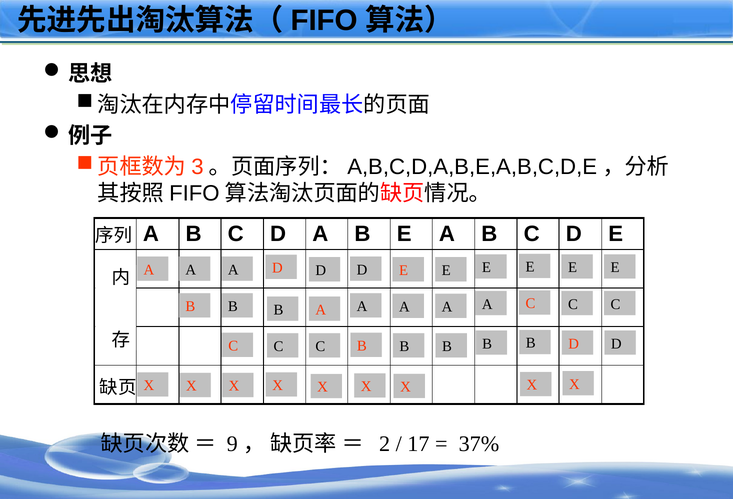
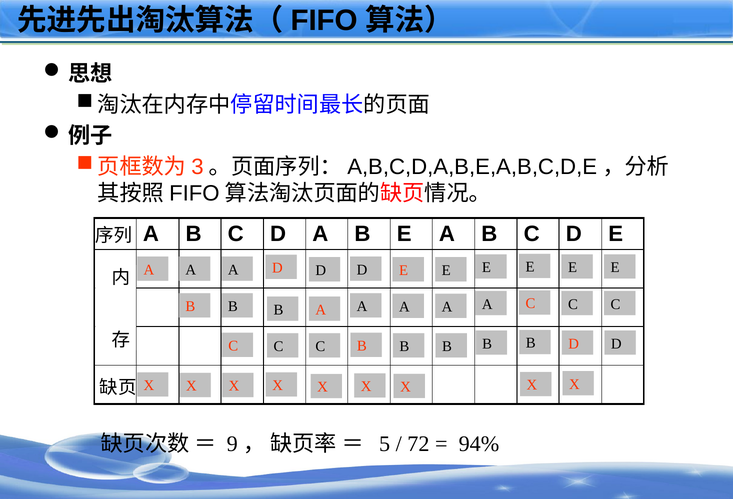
2: 2 -> 5
17: 17 -> 72
37%: 37% -> 94%
